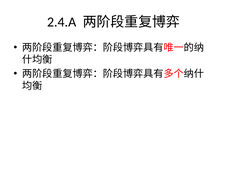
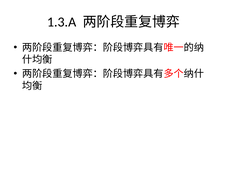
2.4.A: 2.4.A -> 1.3.A
